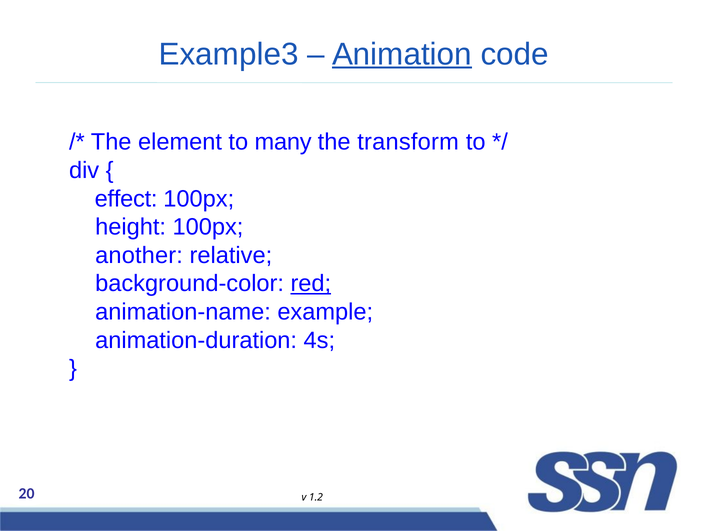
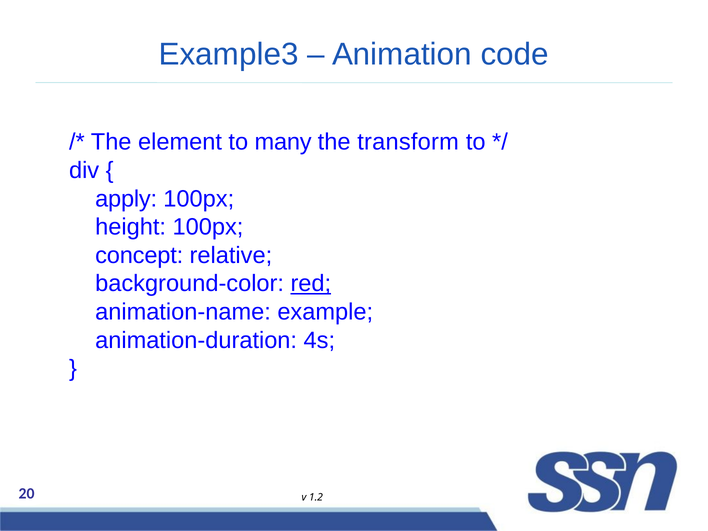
Animation underline: present -> none
effect: effect -> apply
another: another -> concept
